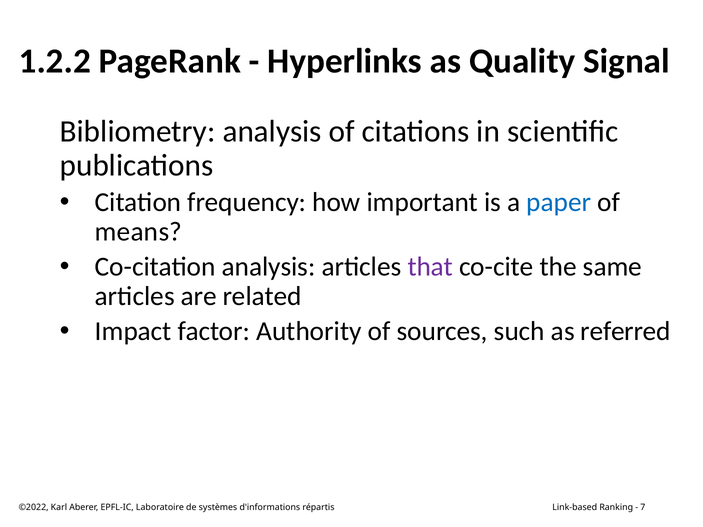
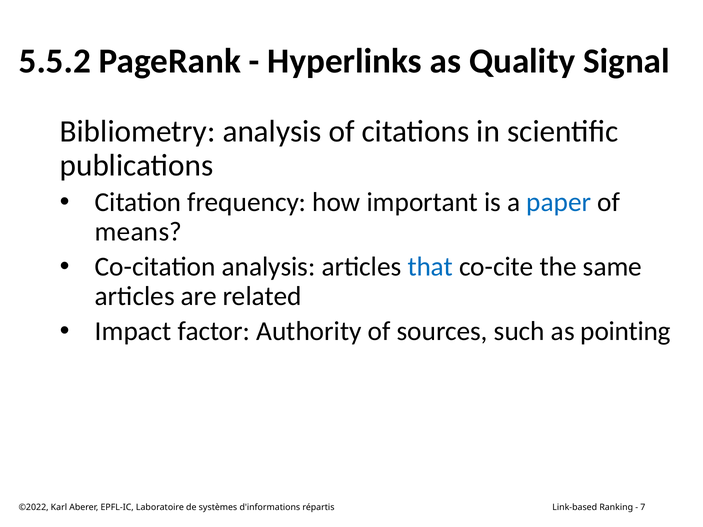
1.2.2: 1.2.2 -> 5.5.2
that colour: purple -> blue
referred: referred -> pointing
